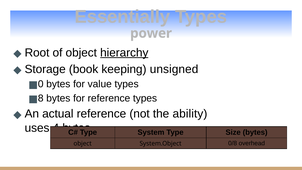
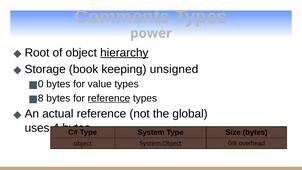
Essentially: Essentially -> Comments
reference at (109, 98) underline: none -> present
ability: ability -> global
